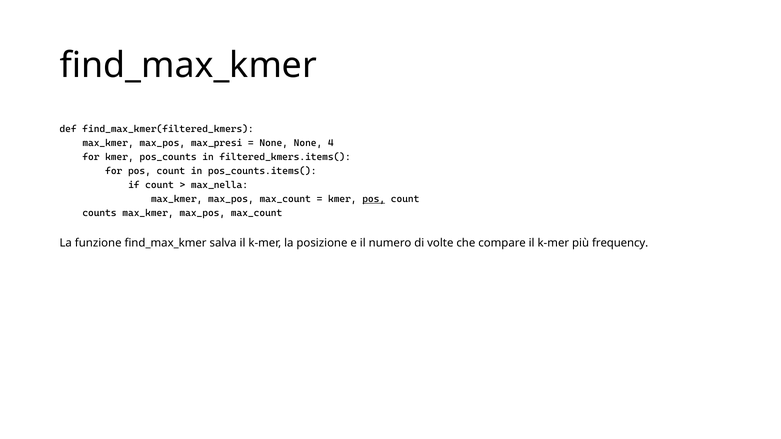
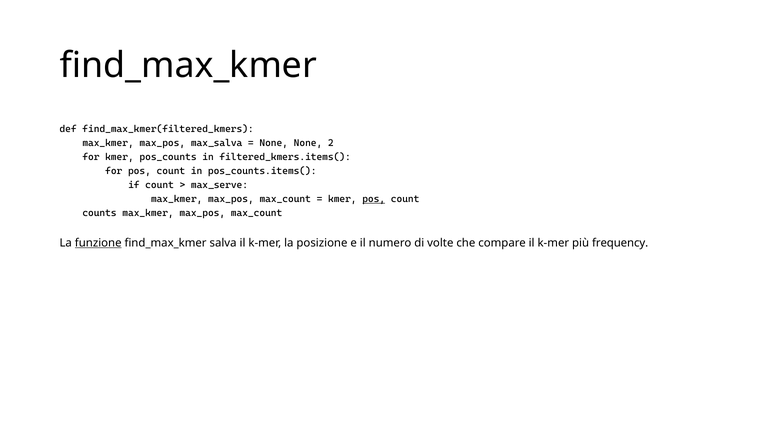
max_presi: max_presi -> max_salva
4: 4 -> 2
max_nella: max_nella -> max_serve
funzione underline: none -> present
